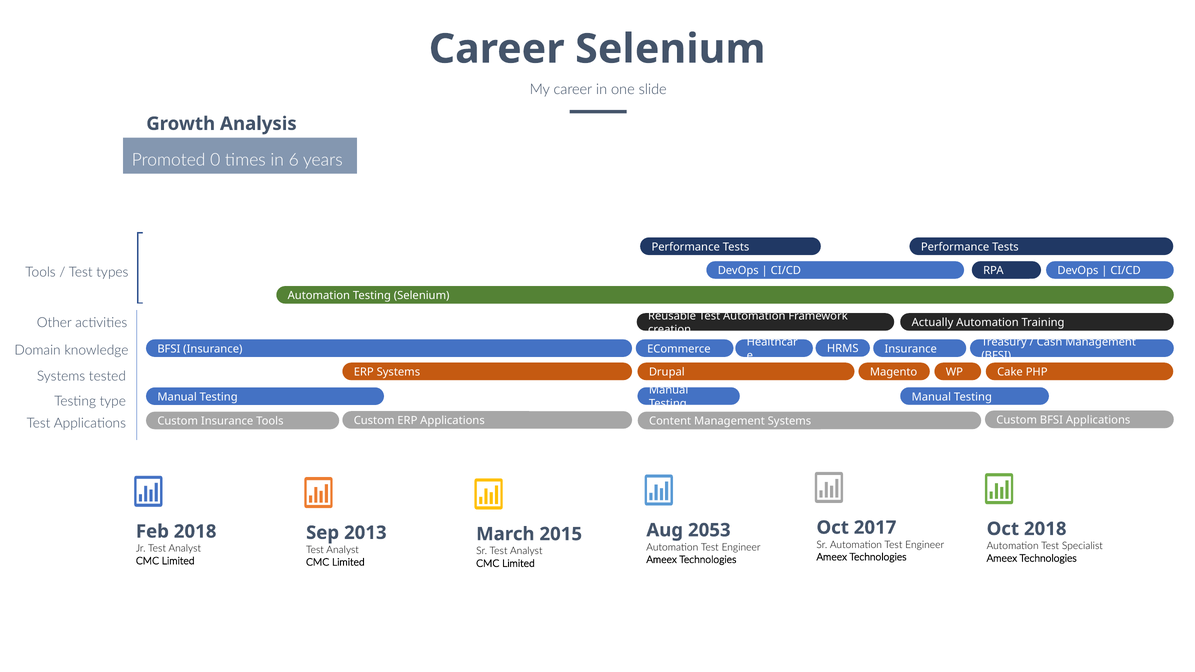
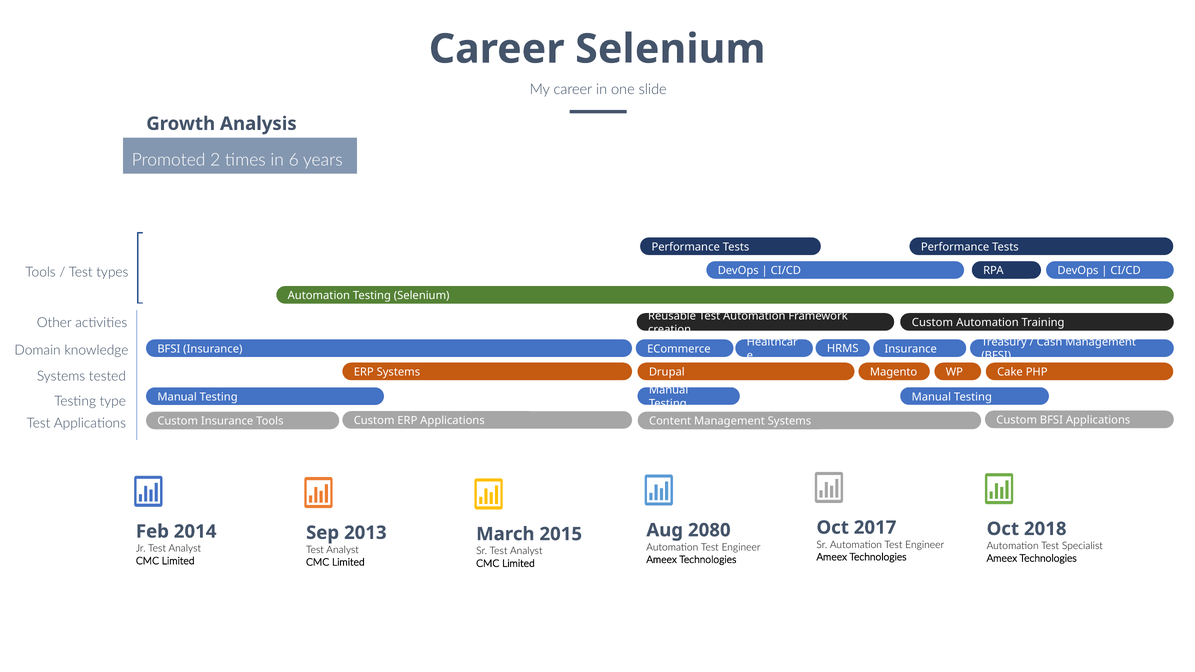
0: 0 -> 2
Actually at (932, 323): Actually -> Custom
2053: 2053 -> 2080
Feb 2018: 2018 -> 2014
